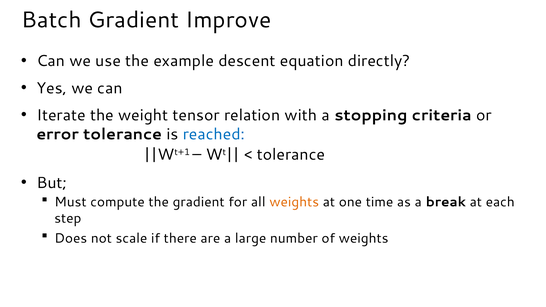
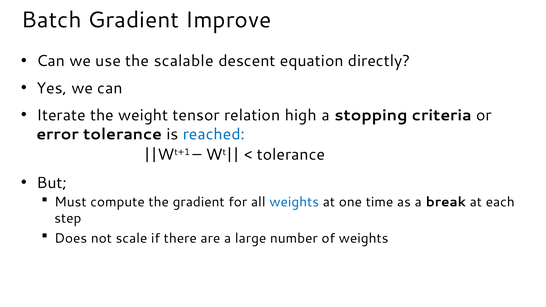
example: example -> scalable
with: with -> high
weights at (294, 202) colour: orange -> blue
